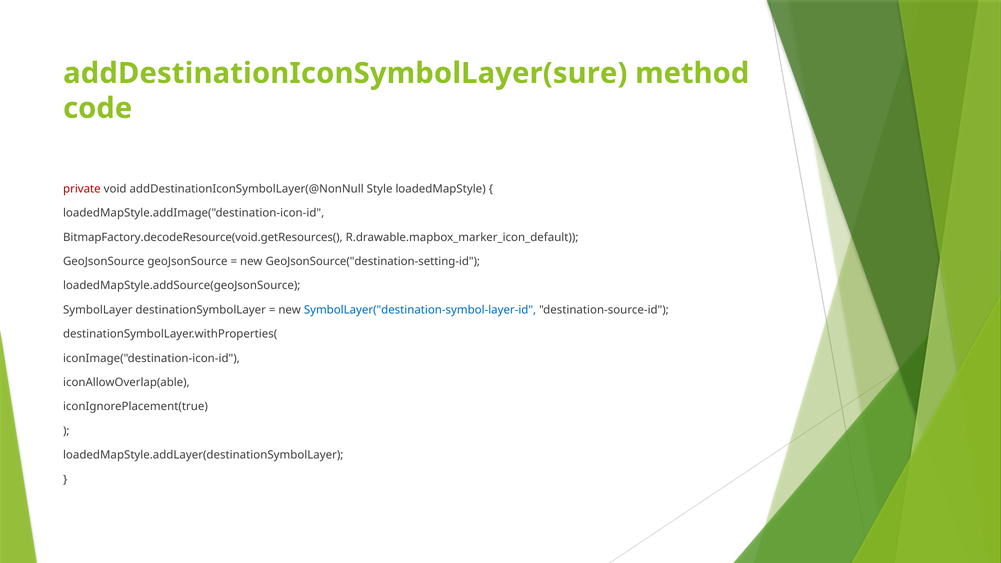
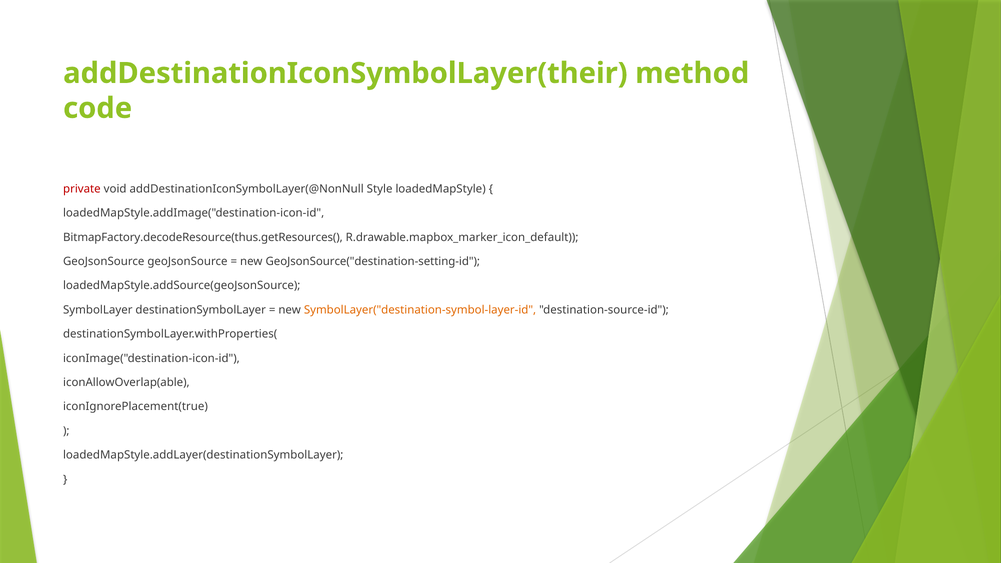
addDestinationIconSymbolLayer(sure: addDestinationIconSymbolLayer(sure -> addDestinationIconSymbolLayer(their
BitmapFactory.decodeResource(void.getResources(: BitmapFactory.decodeResource(void.getResources( -> BitmapFactory.decodeResource(thus.getResources(
SymbolLayer("destination-symbol-layer-id colour: blue -> orange
